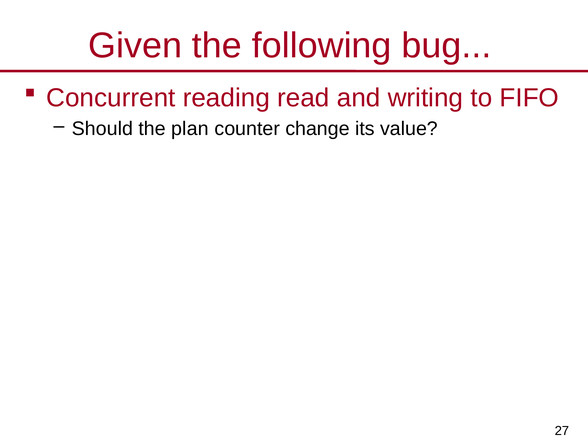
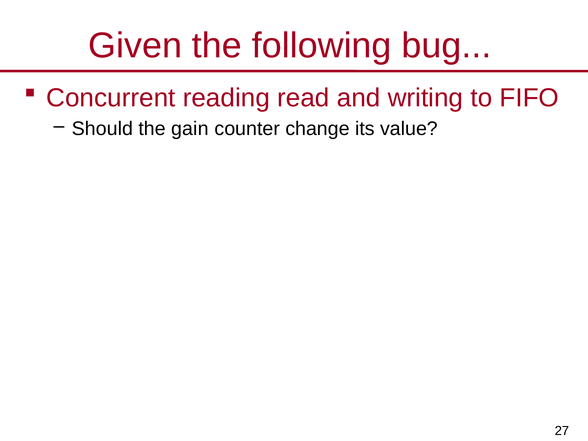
plan: plan -> gain
